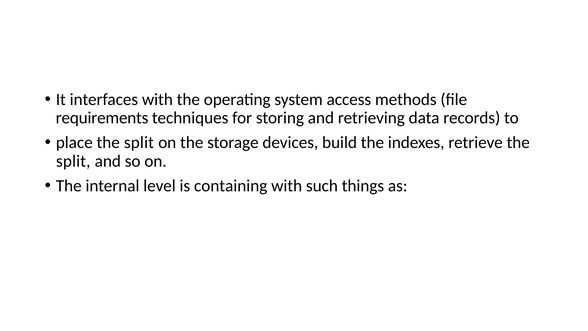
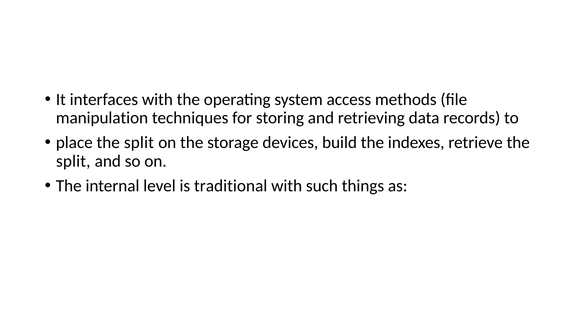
requirements: requirements -> manipulation
containing: containing -> traditional
